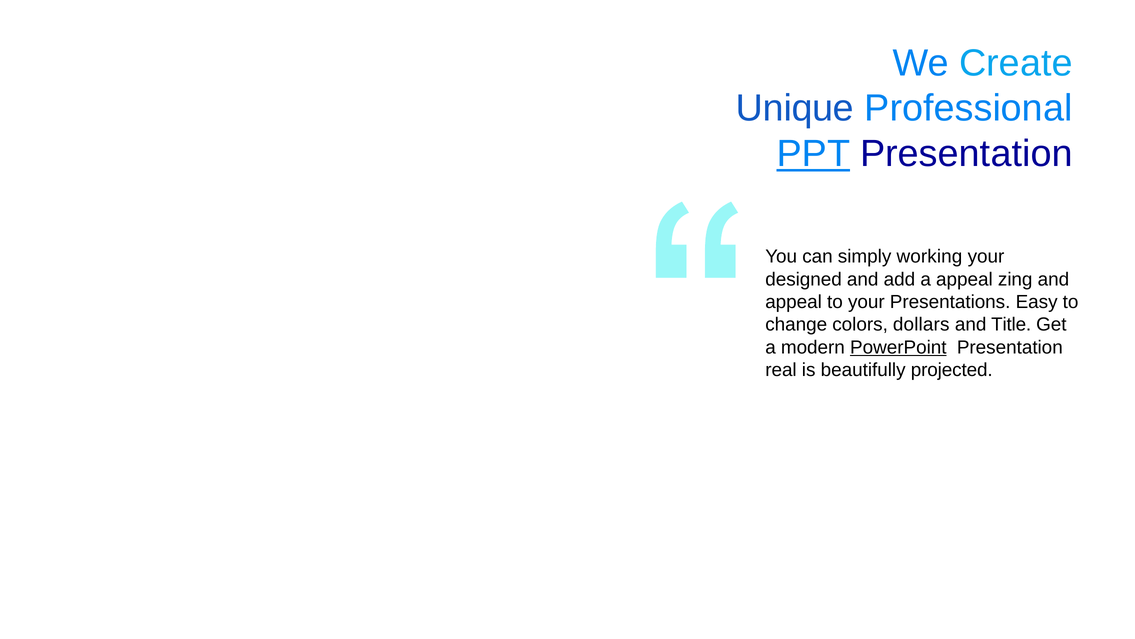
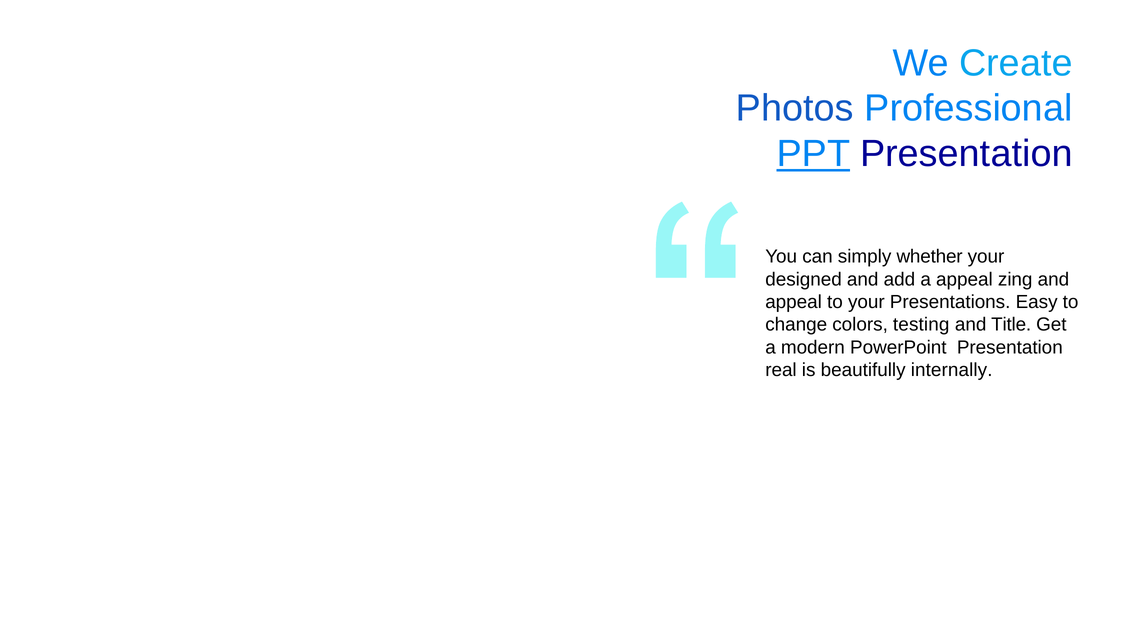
Unique: Unique -> Photos
working: working -> whether
dollars: dollars -> testing
PowerPoint underline: present -> none
projected: projected -> internally
